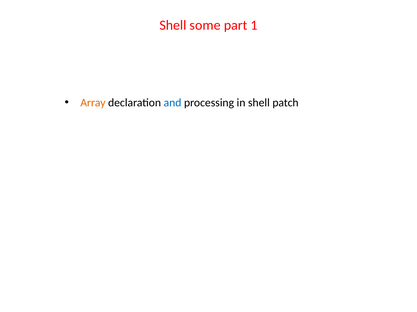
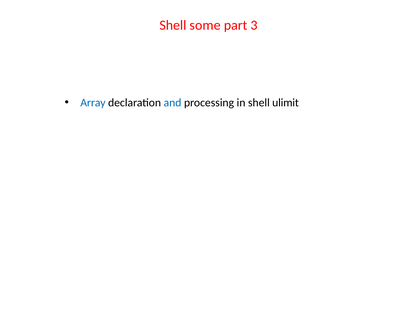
1: 1 -> 3
Array colour: orange -> blue
patch: patch -> ulimit
